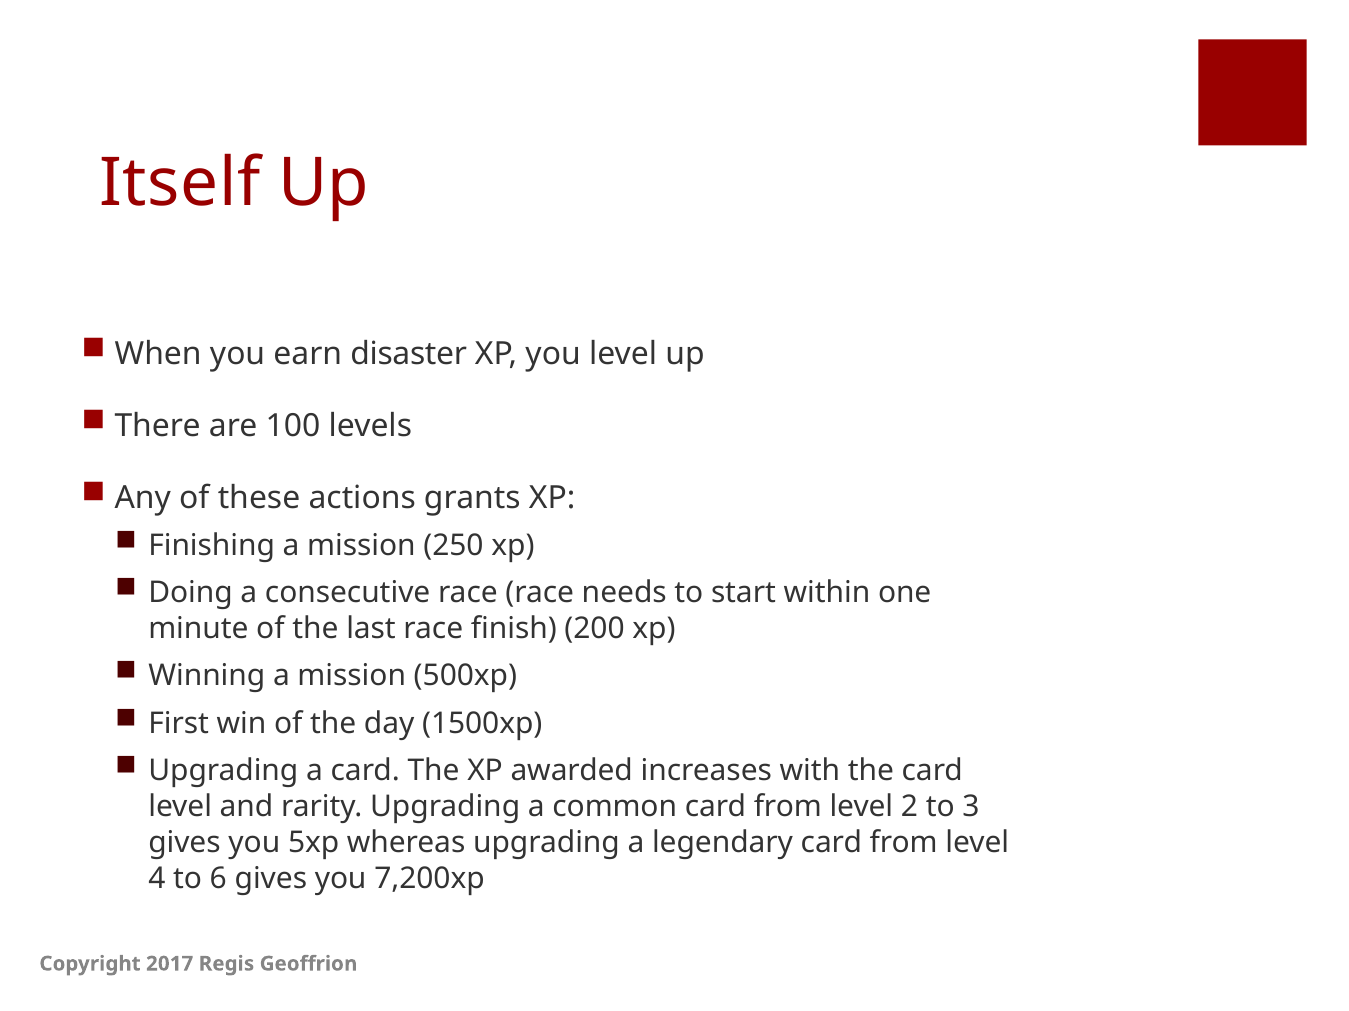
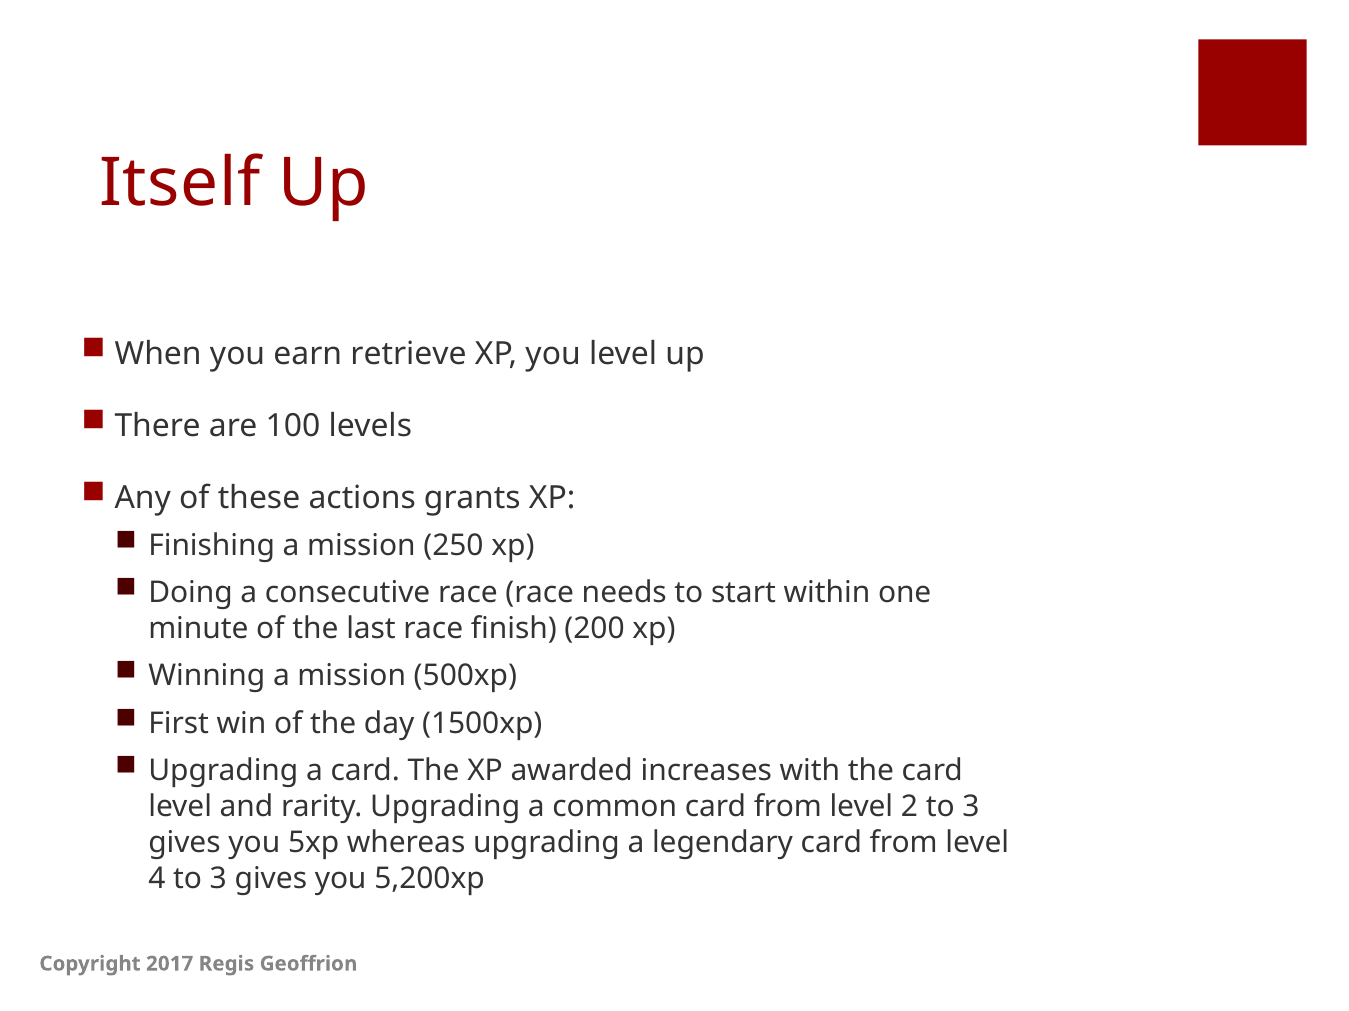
disaster: disaster -> retrieve
4 to 6: 6 -> 3
7,200xp: 7,200xp -> 5,200xp
